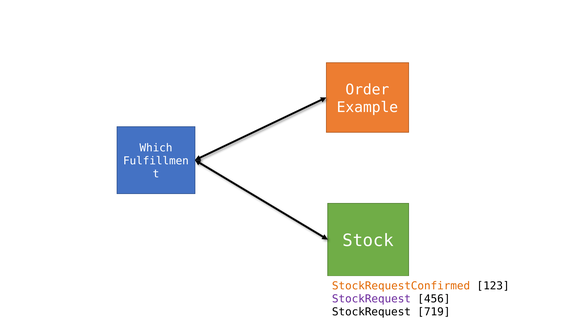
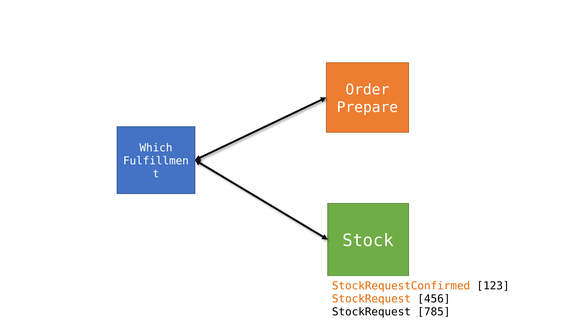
Example: Example -> Prepare
StockRequest at (371, 299) colour: purple -> orange
719: 719 -> 785
